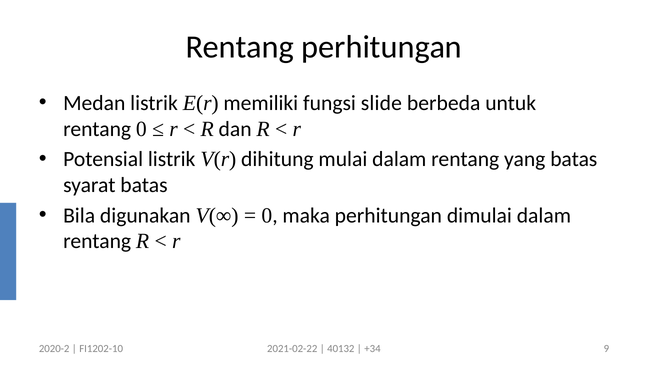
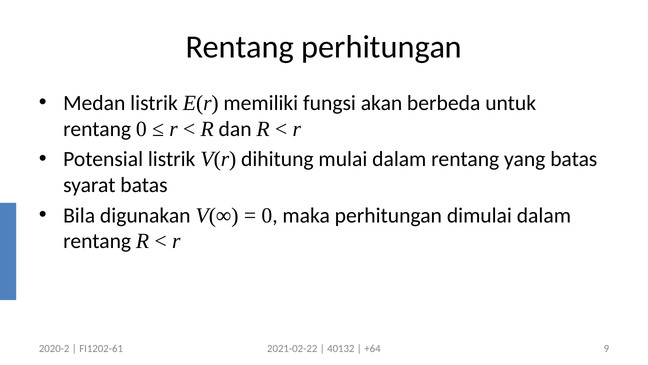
slide: slide -> akan
FI1202-10: FI1202-10 -> FI1202-61
+34: +34 -> +64
